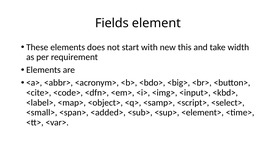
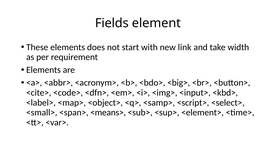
this: this -> link
<added>: <added> -> <means>
